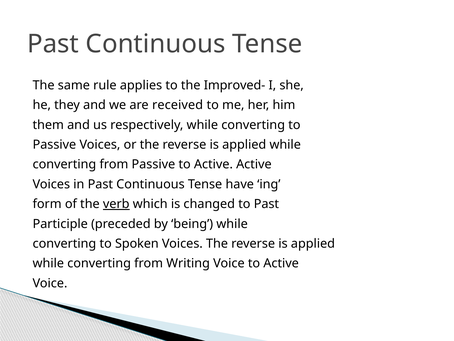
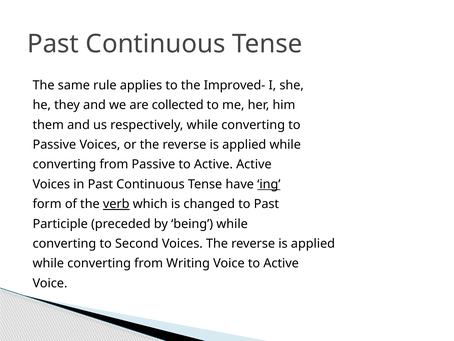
received: received -> collected
ing underline: none -> present
Spoken: Spoken -> Second
